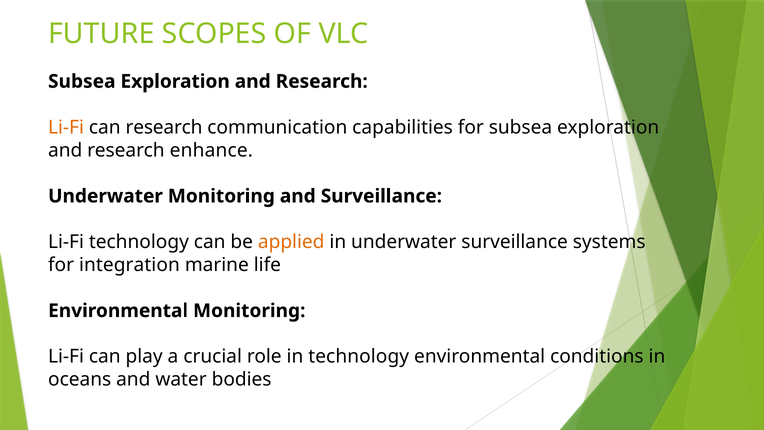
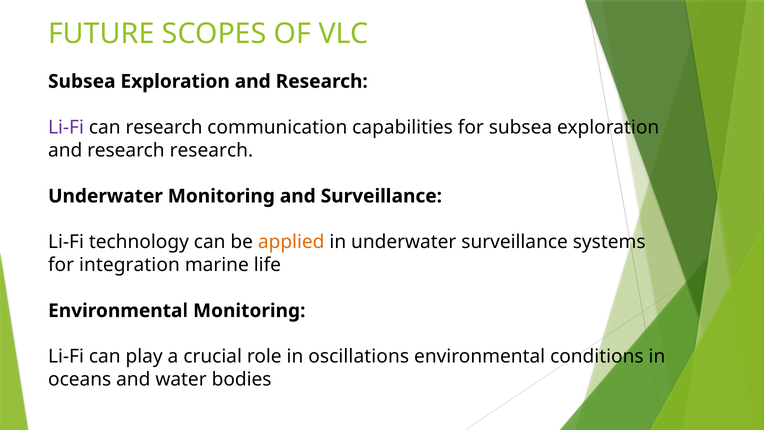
Li-Fi at (66, 127) colour: orange -> purple
research enhance: enhance -> research
in technology: technology -> oscillations
